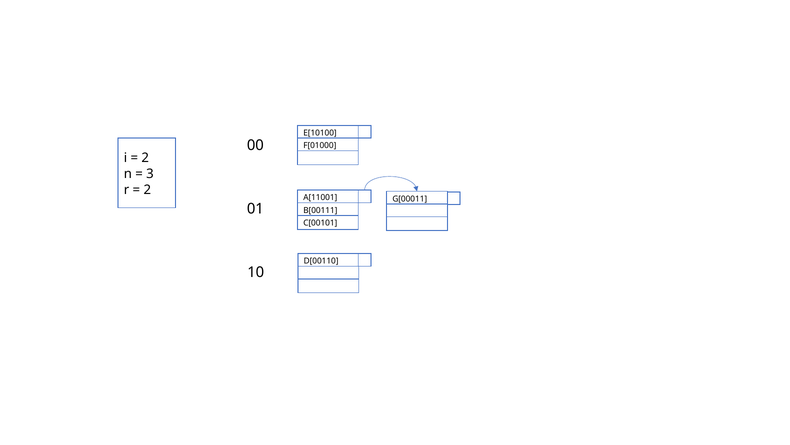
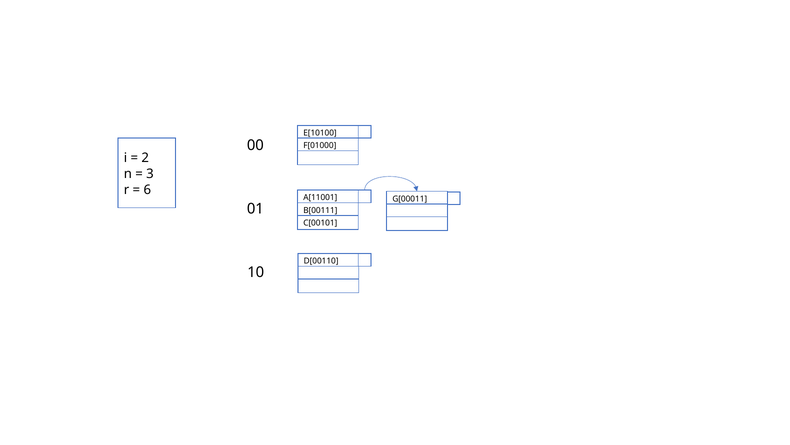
2 at (147, 189): 2 -> 6
